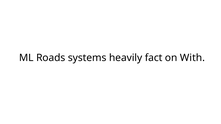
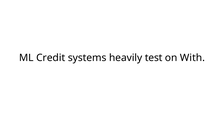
Roads: Roads -> Credit
fact: fact -> test
